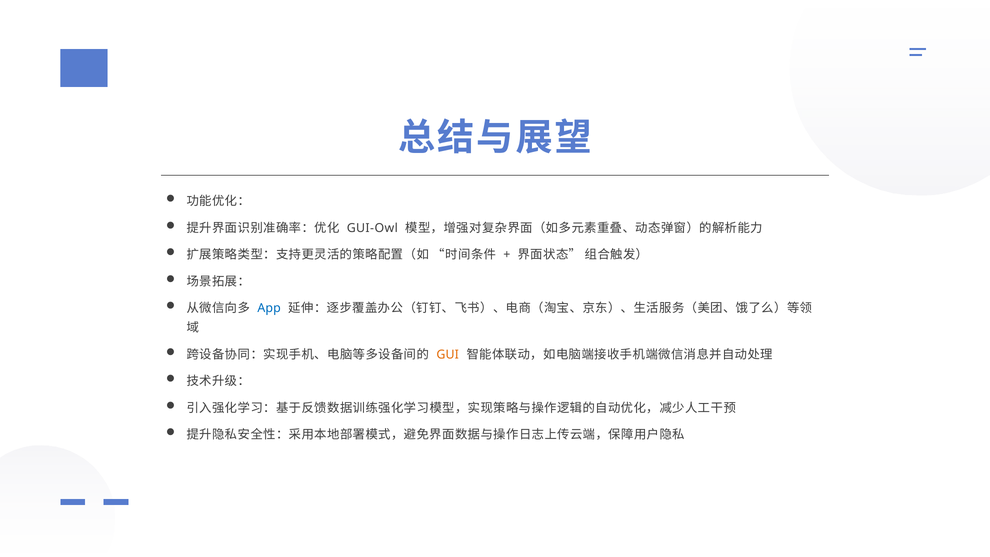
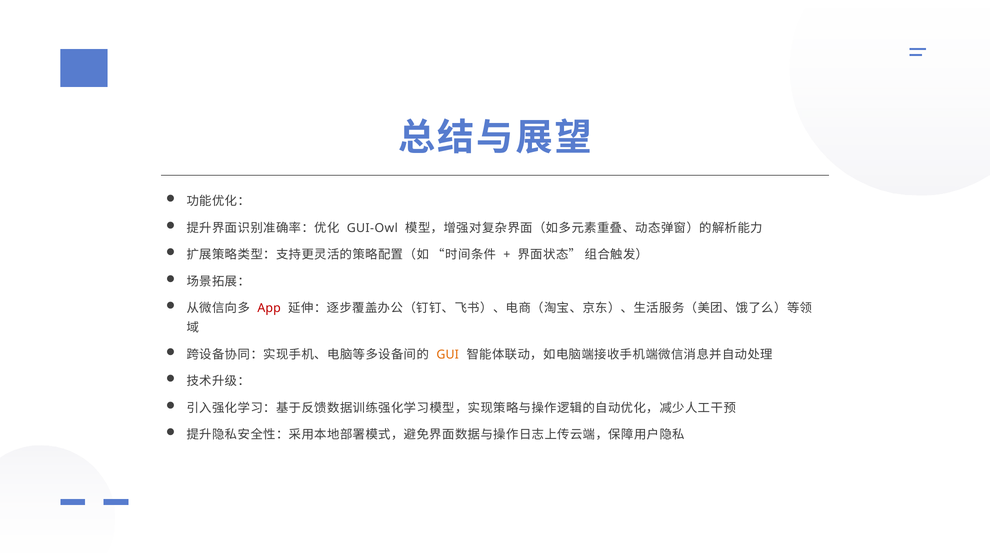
App colour: blue -> red
